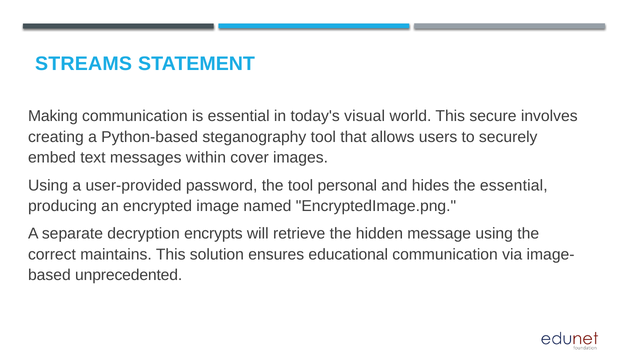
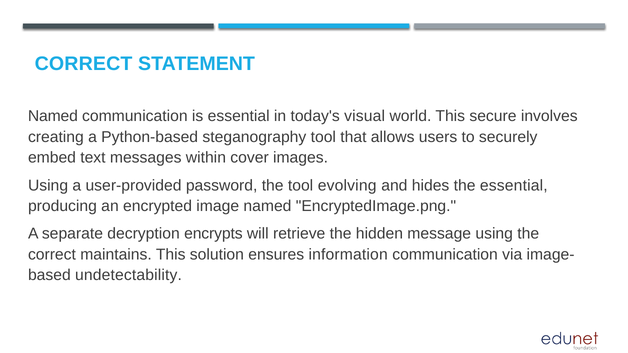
STREAMS at (84, 64): STREAMS -> CORRECT
Making at (53, 116): Making -> Named
personal: personal -> evolving
educational: educational -> information
unprecedented: unprecedented -> undetectability
